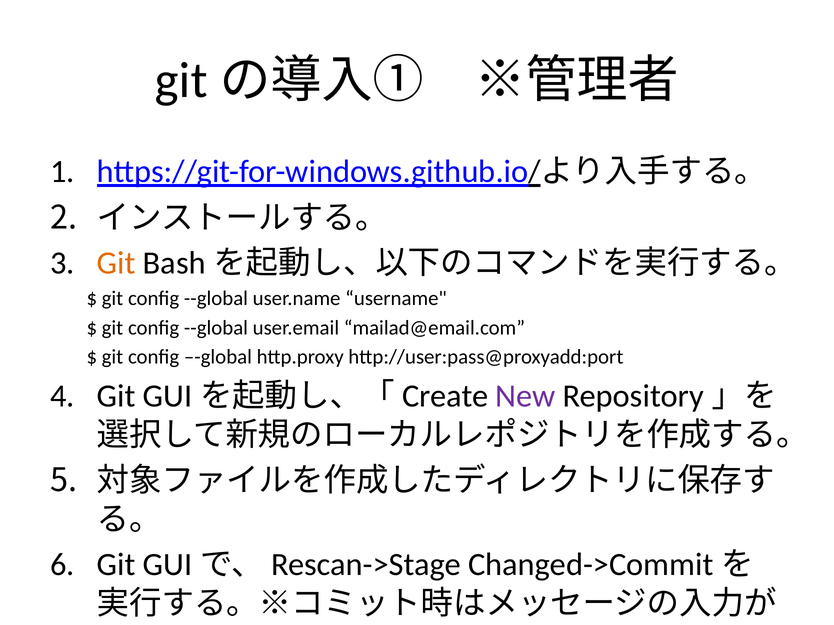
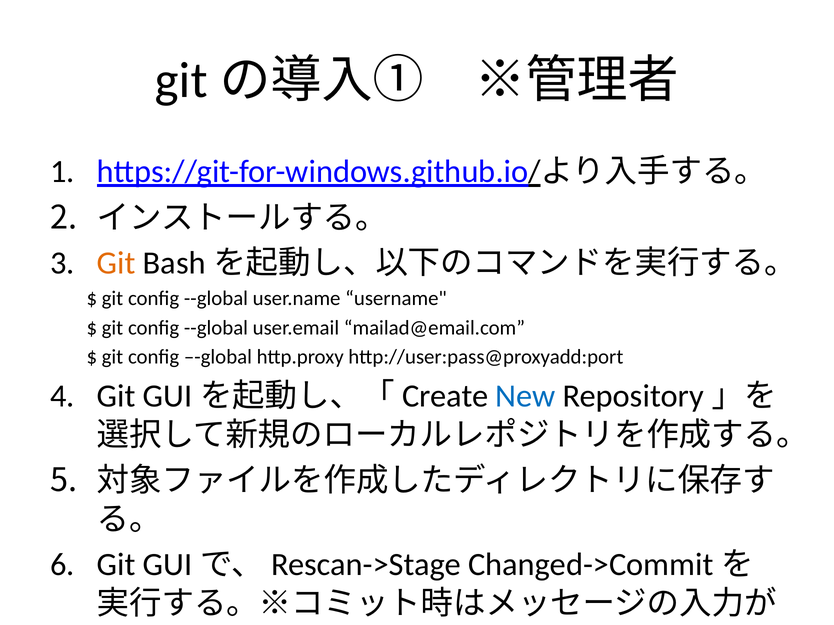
New colour: purple -> blue
